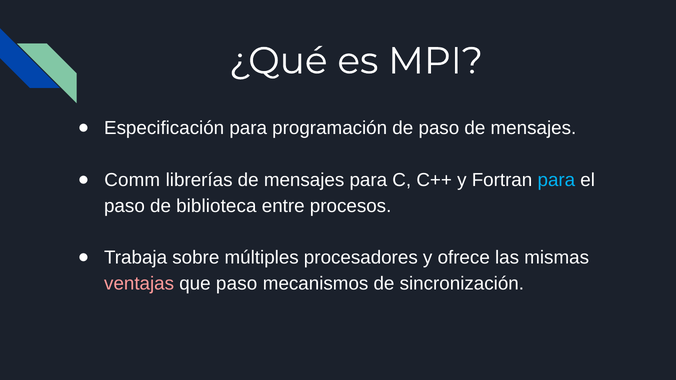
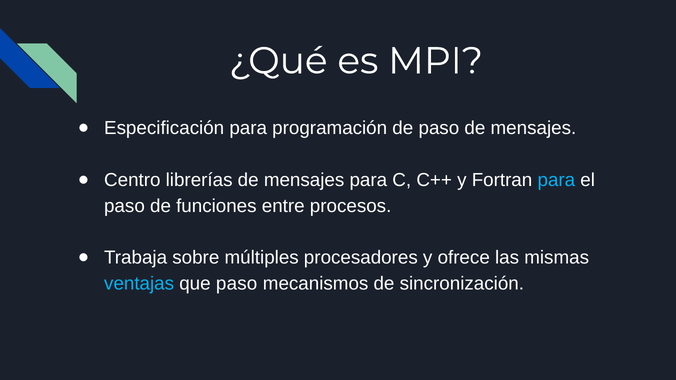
Comm: Comm -> Centro
biblioteca: biblioteca -> funciones
ventajas colour: pink -> light blue
